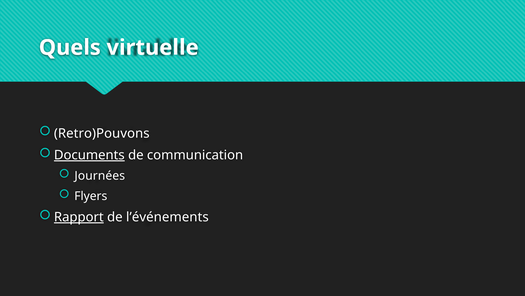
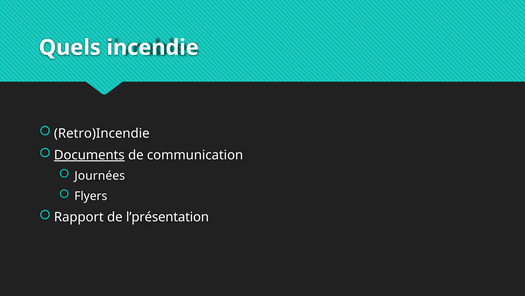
virtuelle: virtuelle -> incendie
Retro)Pouvons: Retro)Pouvons -> Retro)Incendie
Rapport underline: present -> none
l’événements: l’événements -> l’présentation
